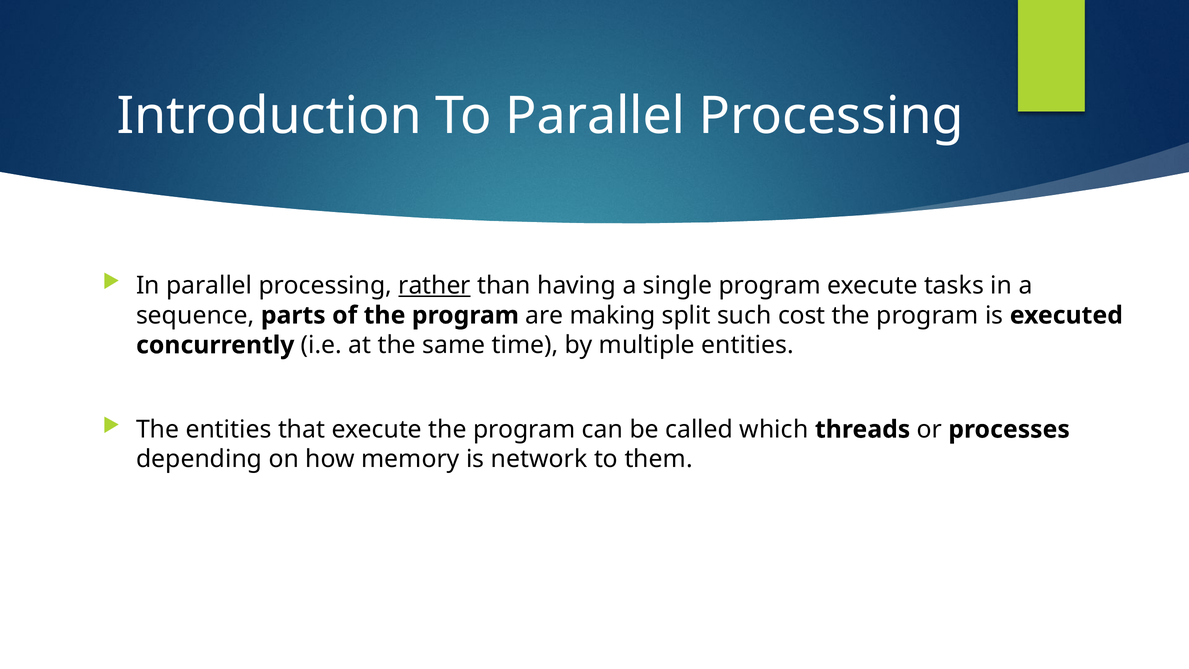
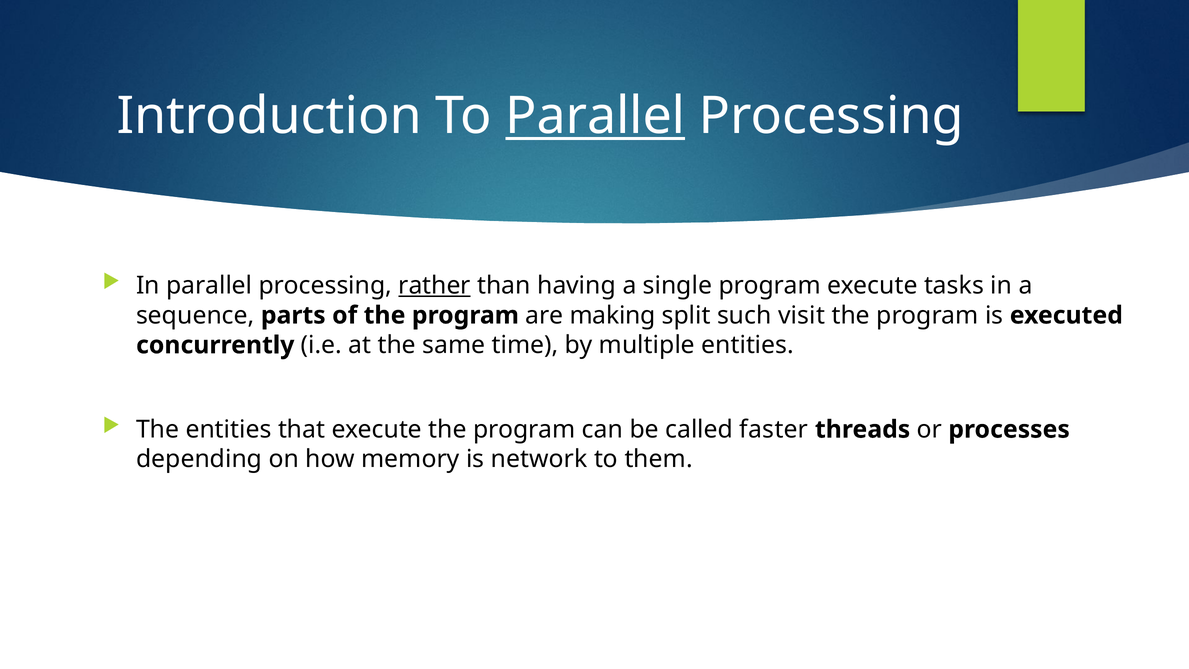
Parallel at (595, 116) underline: none -> present
cost: cost -> visit
which: which -> faster
